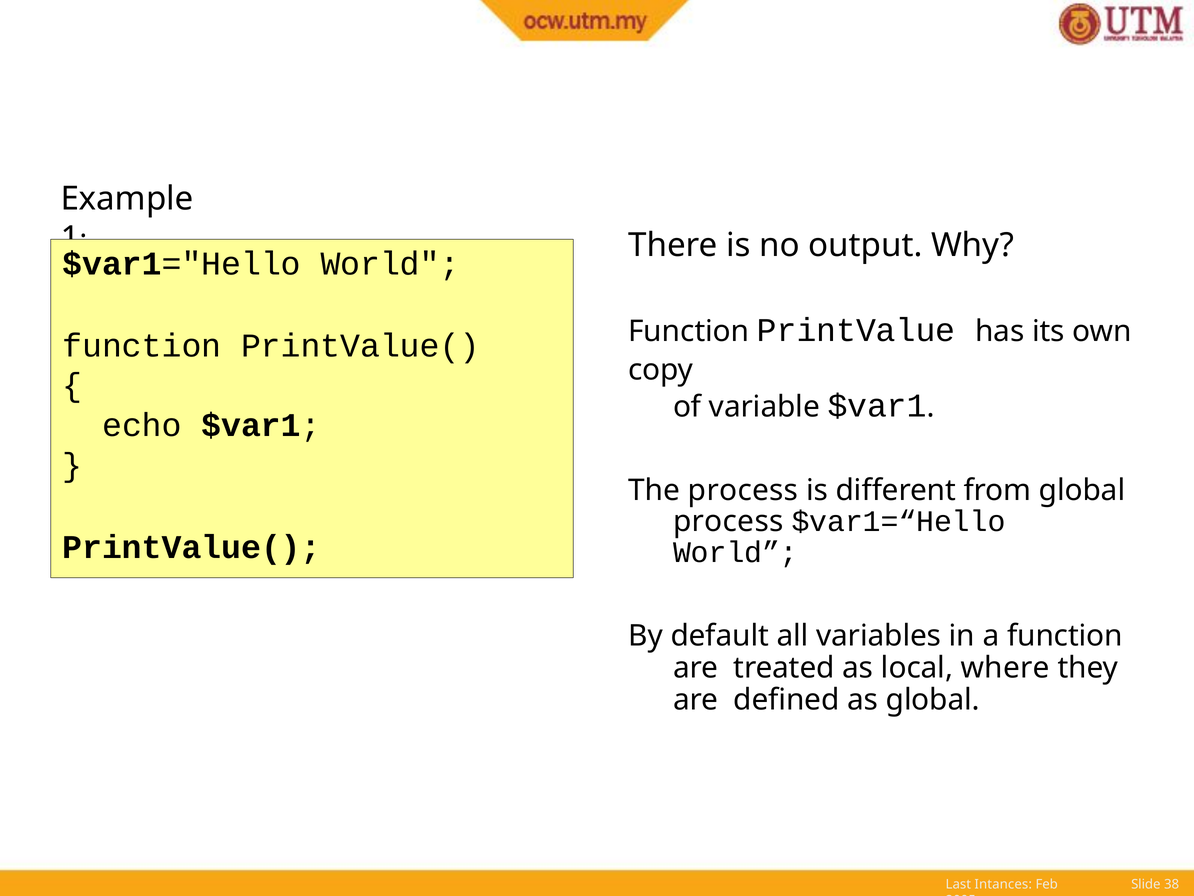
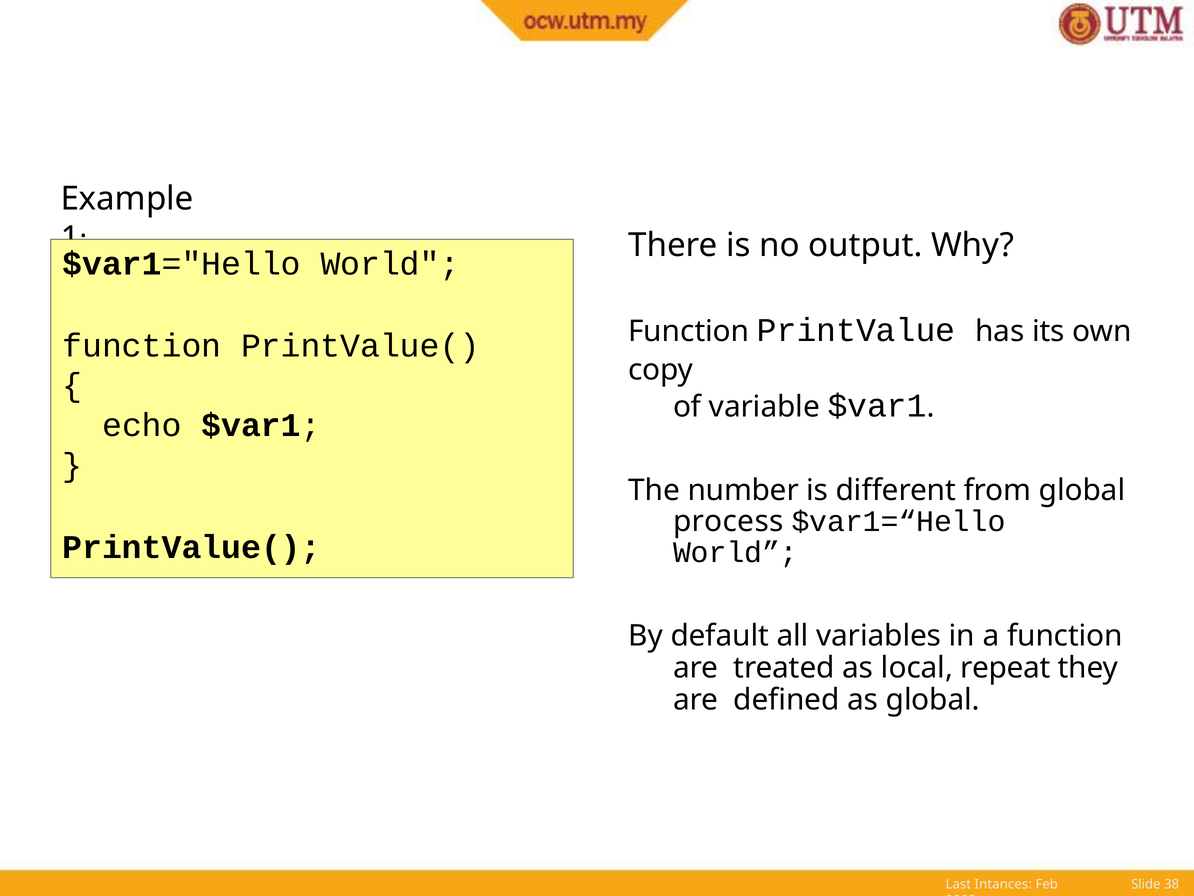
The process: process -> number
where: where -> repeat
